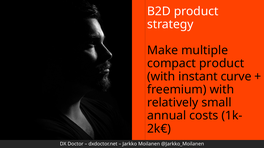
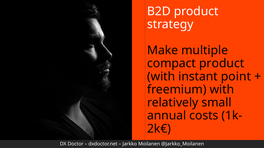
curve: curve -> point
